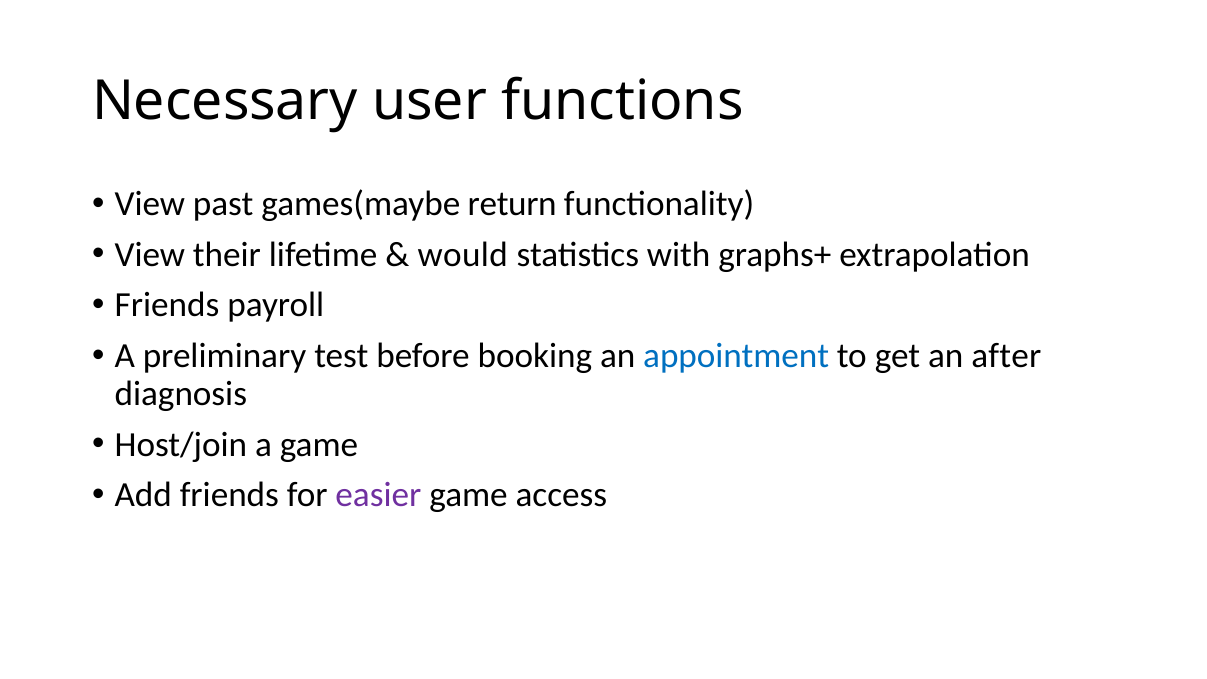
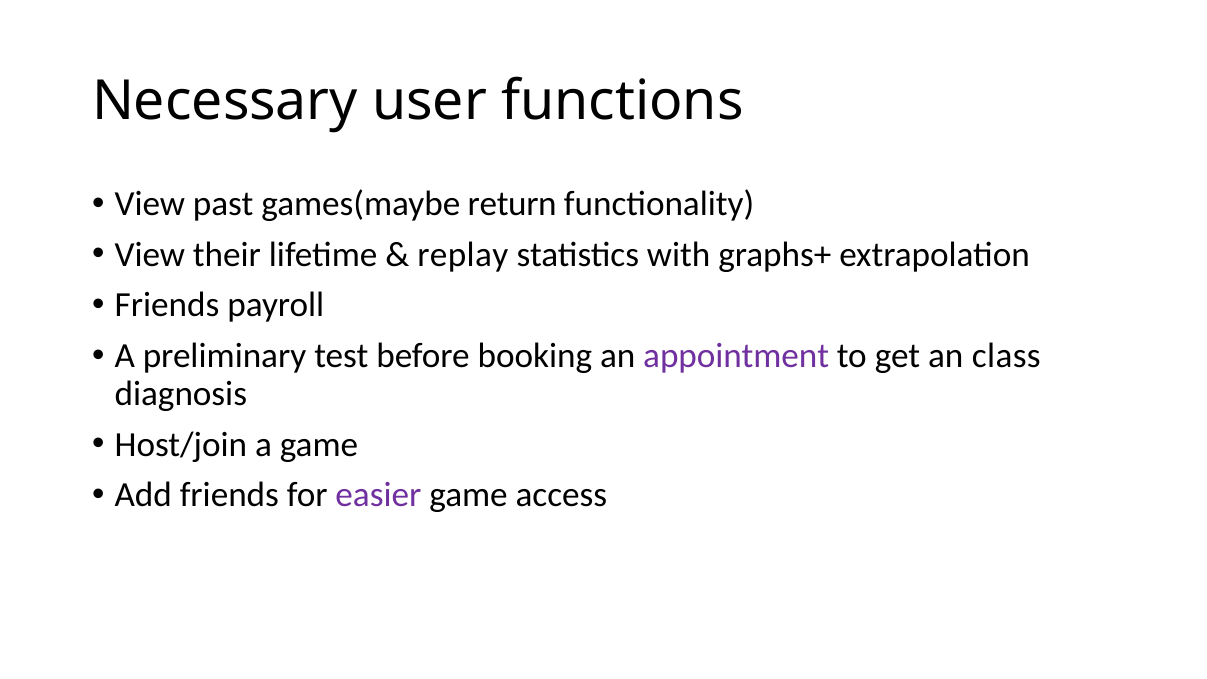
would: would -> replay
appointment colour: blue -> purple
after: after -> class
